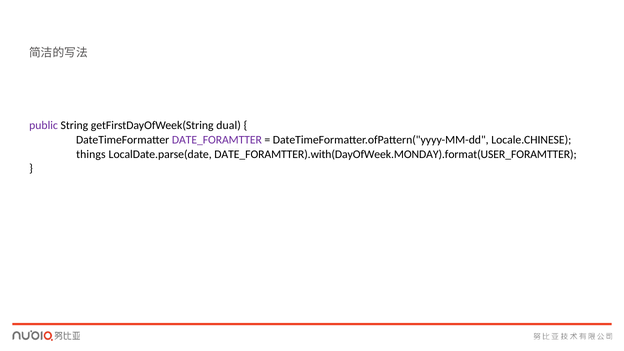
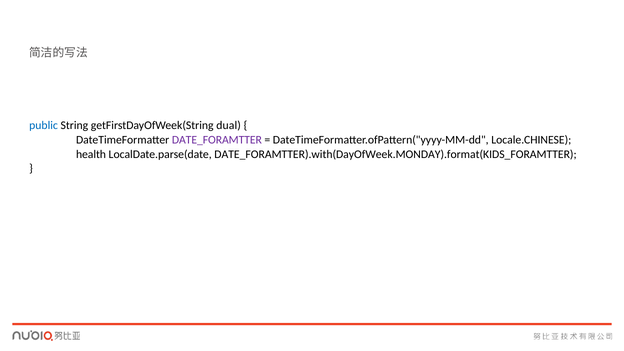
public colour: purple -> blue
things: things -> health
DATE_FORAMTTER).with(DayOfWeek.MONDAY).format(USER_FORAMTTER: DATE_FORAMTTER).with(DayOfWeek.MONDAY).format(USER_FORAMTTER -> DATE_FORAMTTER).with(DayOfWeek.MONDAY).format(KIDS_FORAMTTER
